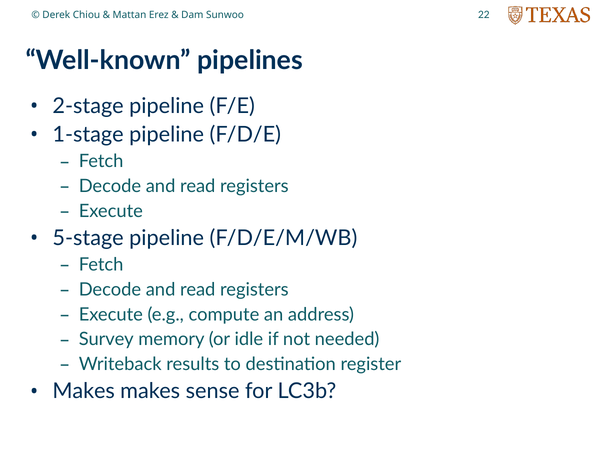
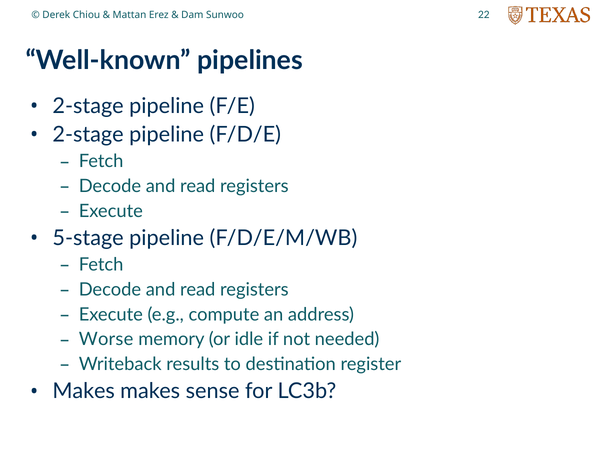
1-stage at (88, 135): 1-stage -> 2-stage
Survey: Survey -> Worse
